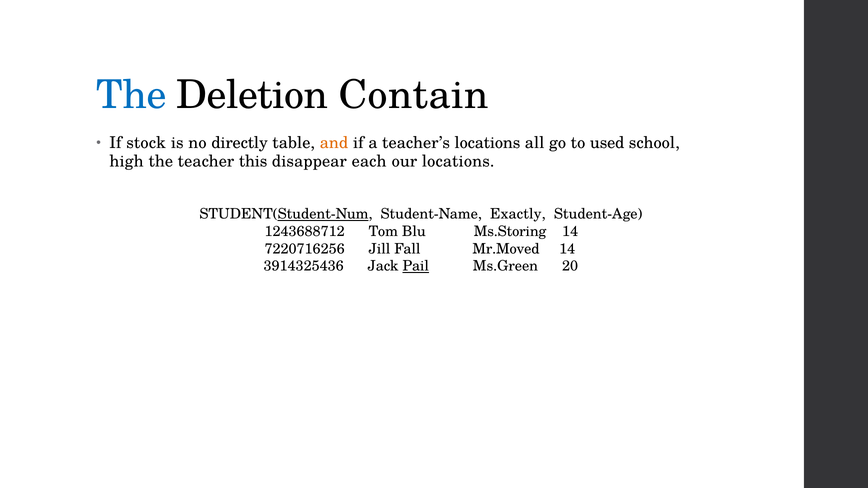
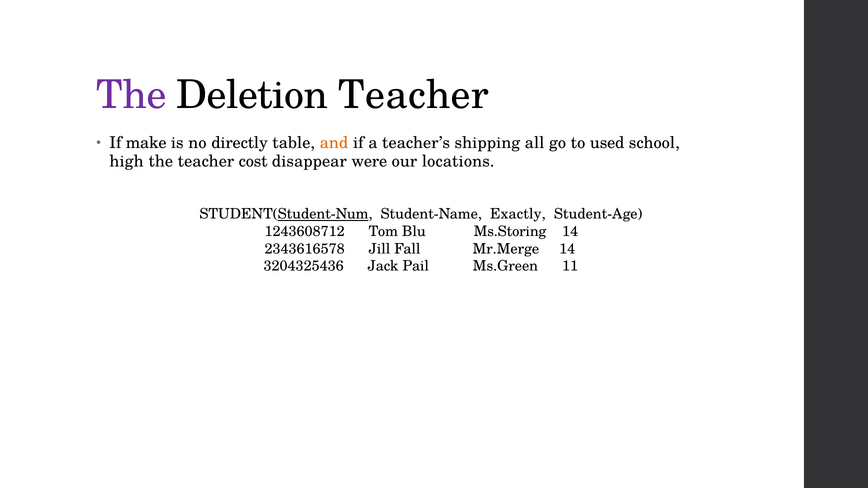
The at (131, 95) colour: blue -> purple
Deletion Contain: Contain -> Teacher
stock: stock -> make
teacher’s locations: locations -> shipping
this: this -> cost
each: each -> were
1243688712: 1243688712 -> 1243608712
7220716256: 7220716256 -> 2343616578
Mr.Moved: Mr.Moved -> Mr.Merge
3914325436: 3914325436 -> 3204325436
Pail underline: present -> none
20: 20 -> 11
